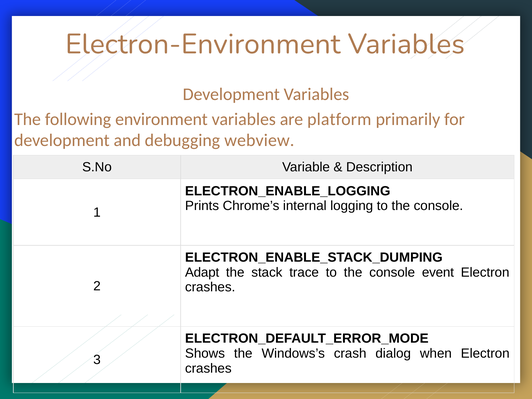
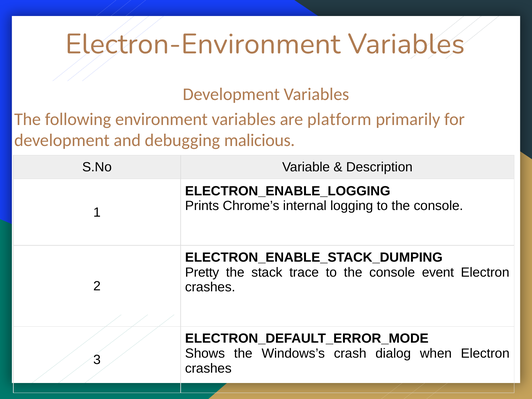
webview: webview -> malicious
Adapt: Adapt -> Pretty
